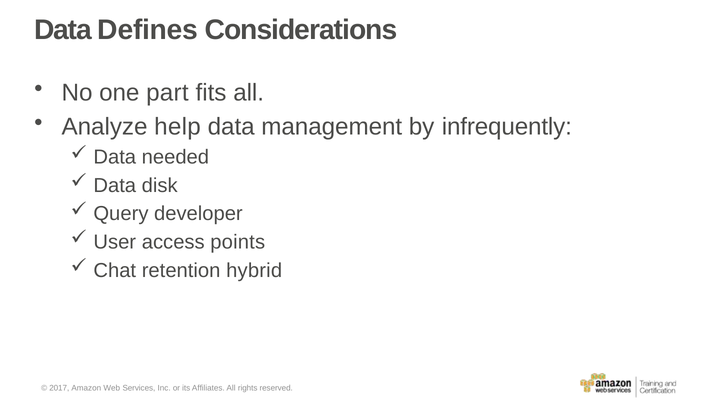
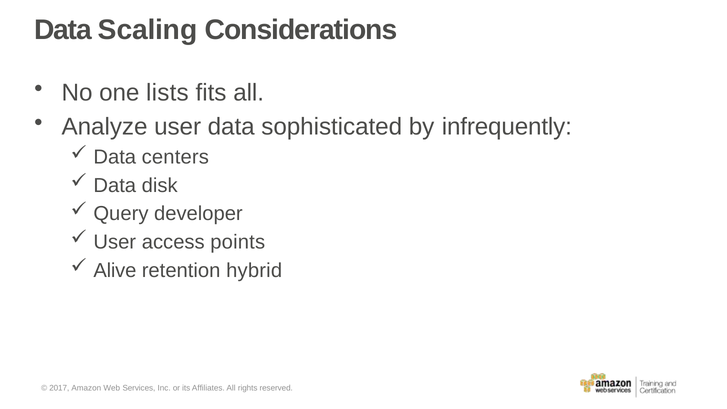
Defines: Defines -> Scaling
part: part -> lists
Analyze help: help -> user
management: management -> sophisticated
needed: needed -> centers
Chat: Chat -> Alive
